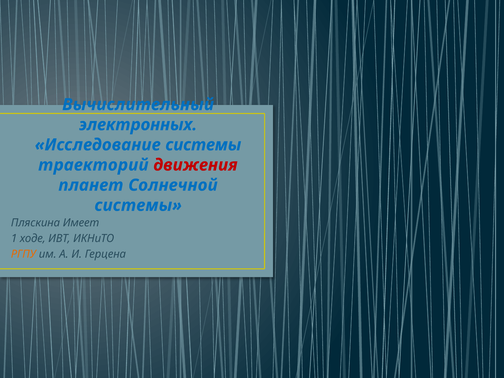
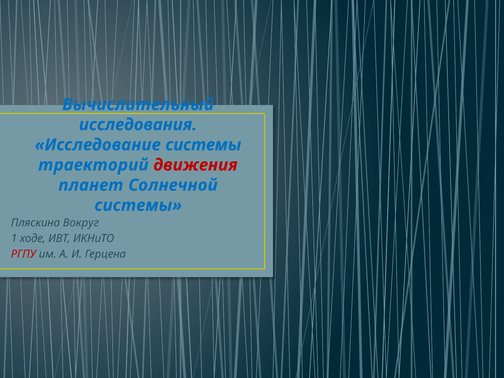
электронных: электронных -> исследования
Имеет: Имеет -> Вокруг
РГПУ colour: orange -> red
